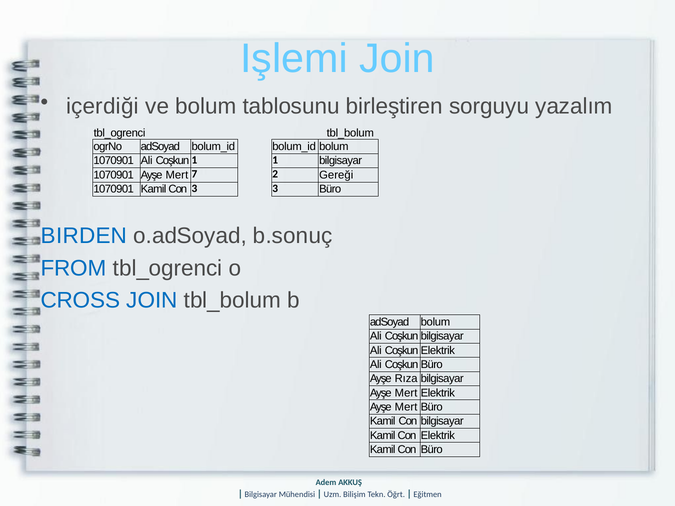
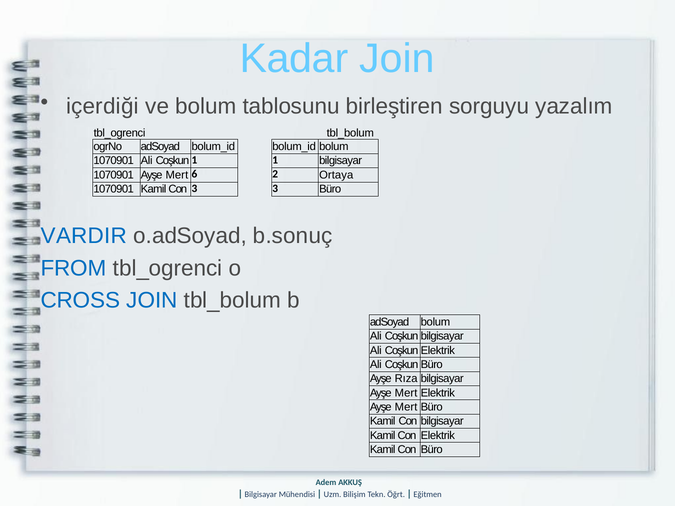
Işlemi: Işlemi -> Kadar
7: 7 -> 6
Gereği: Gereği -> Ortaya
BIRDEN: BIRDEN -> VARDIR
